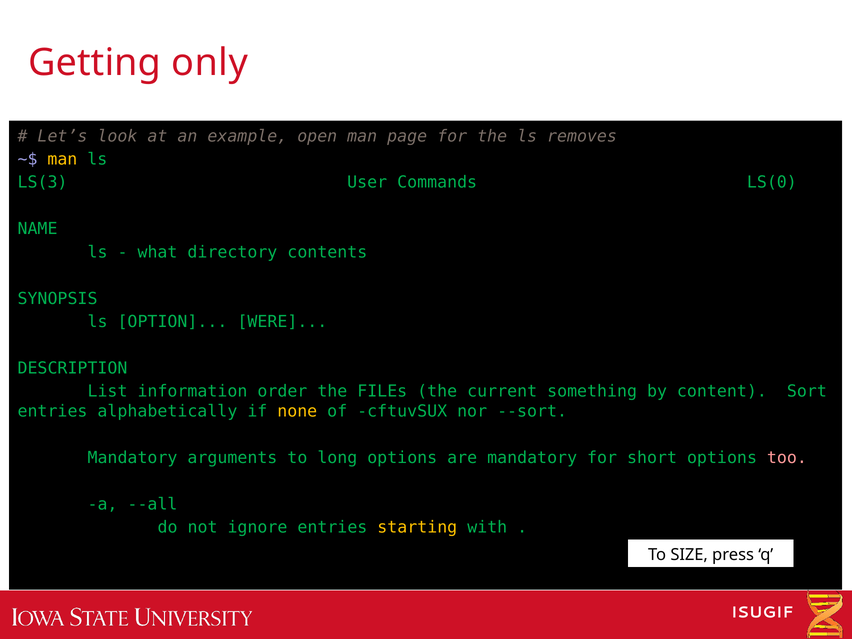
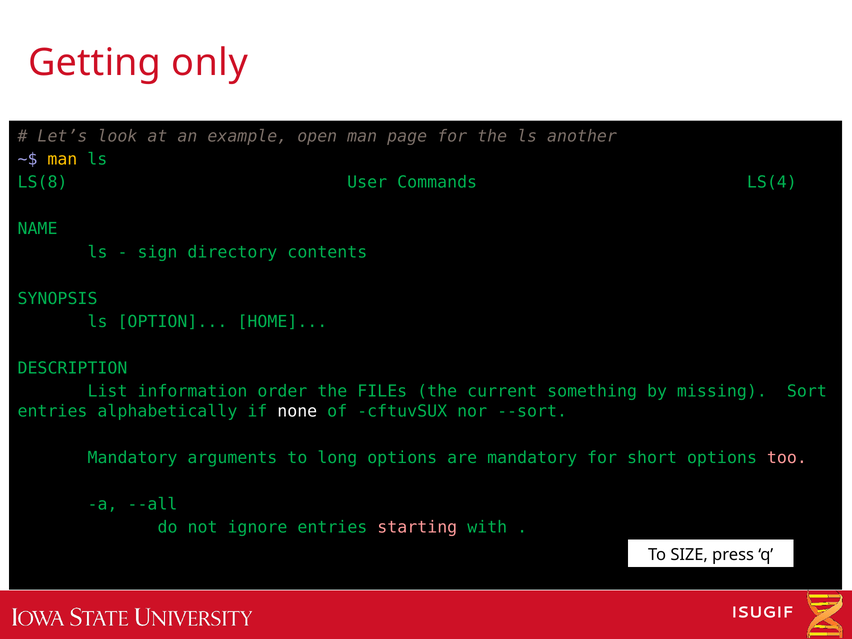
removes: removes -> another
LS(3: LS(3 -> LS(8
LS(0: LS(0 -> LS(4
what: what -> sign
WERE: WERE -> HOME
content: content -> missing
none colour: yellow -> white
starting colour: yellow -> pink
